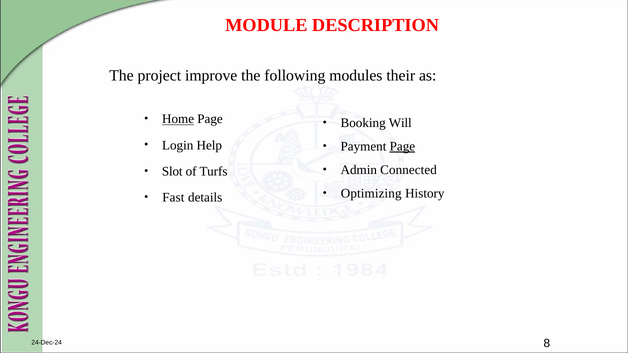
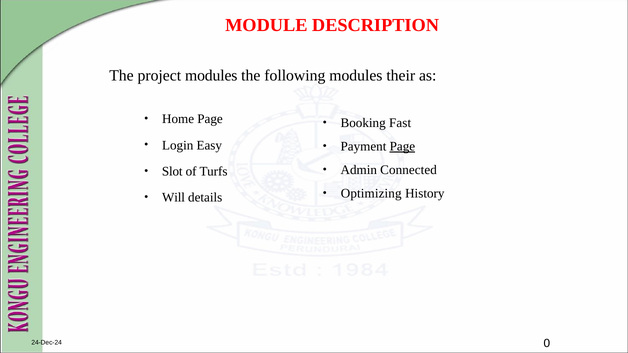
project improve: improve -> modules
Home underline: present -> none
Will: Will -> Fast
Help: Help -> Easy
Fast: Fast -> Will
8: 8 -> 0
